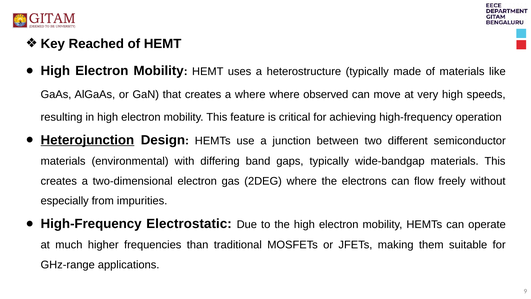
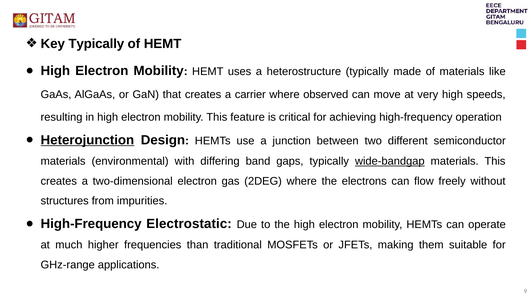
Reached at (96, 44): Reached -> Typically
a where: where -> carrier
wide-bandgap underline: none -> present
especially: especially -> structures
